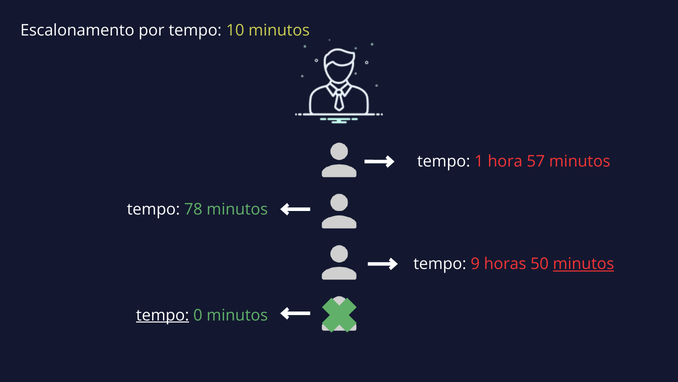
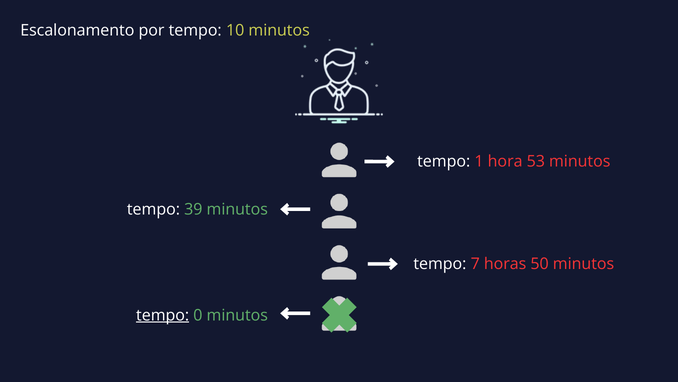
57: 57 -> 53
78: 78 -> 39
9: 9 -> 7
minutos at (584, 264) underline: present -> none
